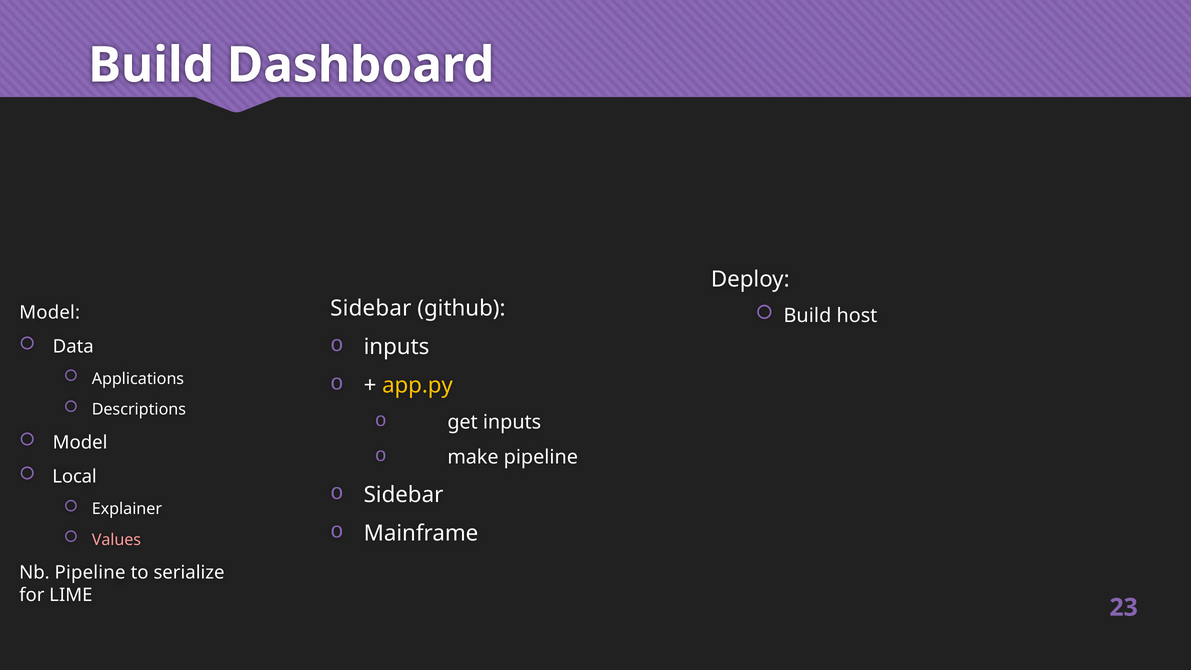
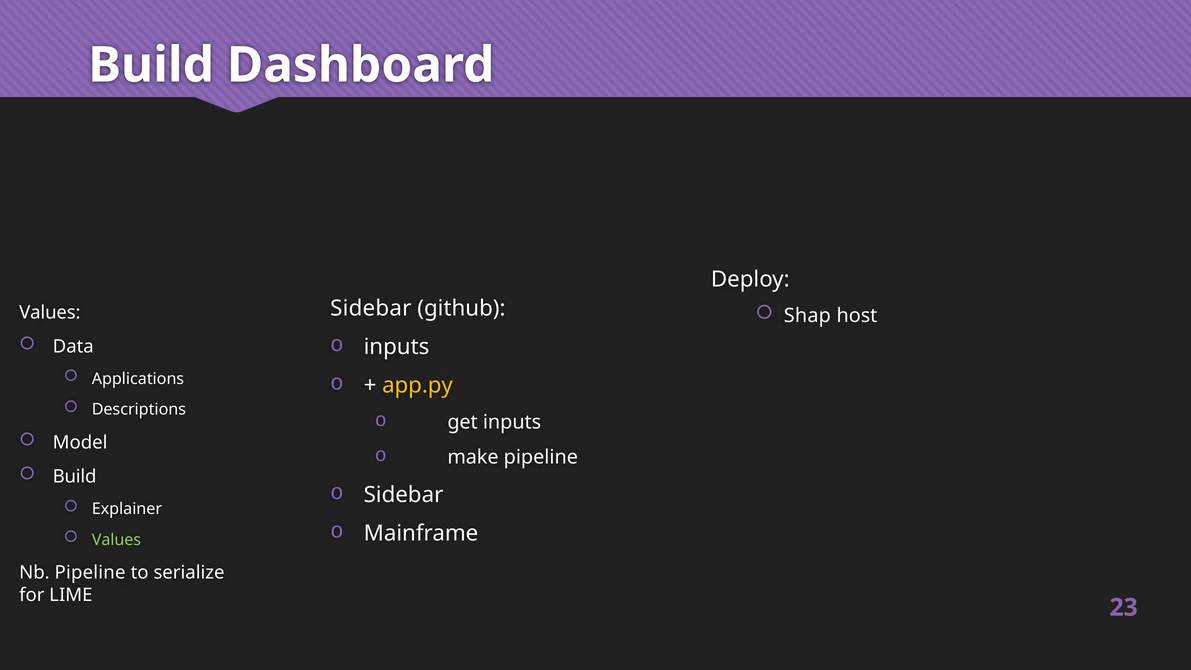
Build at (807, 316): Build -> Shap
Model at (50, 312): Model -> Values
Local at (75, 477): Local -> Build
Values at (116, 540) colour: pink -> light green
